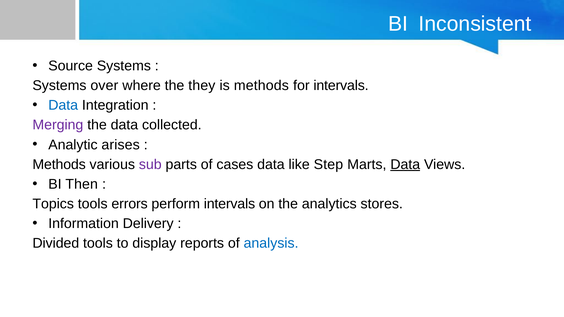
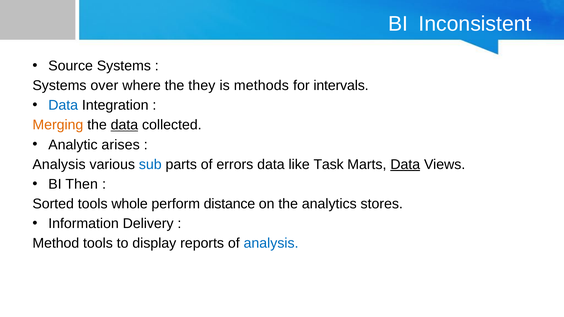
Merging colour: purple -> orange
data at (124, 125) underline: none -> present
Methods at (59, 165): Methods -> Analysis
sub colour: purple -> blue
cases: cases -> errors
Step: Step -> Task
Topics: Topics -> Sorted
errors: errors -> whole
perform intervals: intervals -> distance
Divided: Divided -> Method
